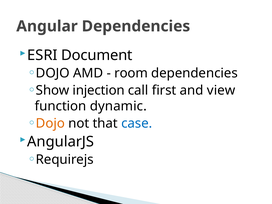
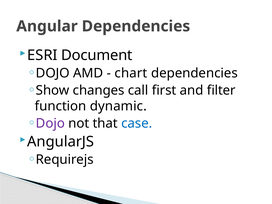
room: room -> chart
injection: injection -> changes
view: view -> filter
Dojo at (50, 123) colour: orange -> purple
